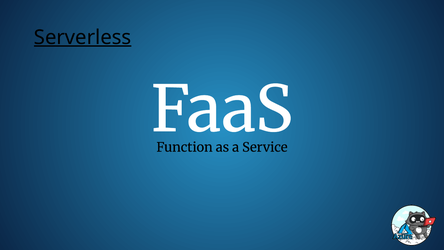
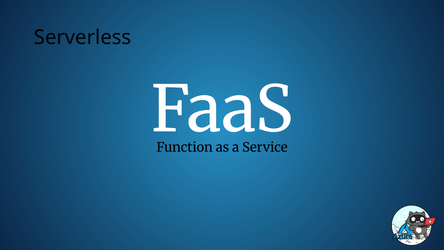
Serverless underline: present -> none
